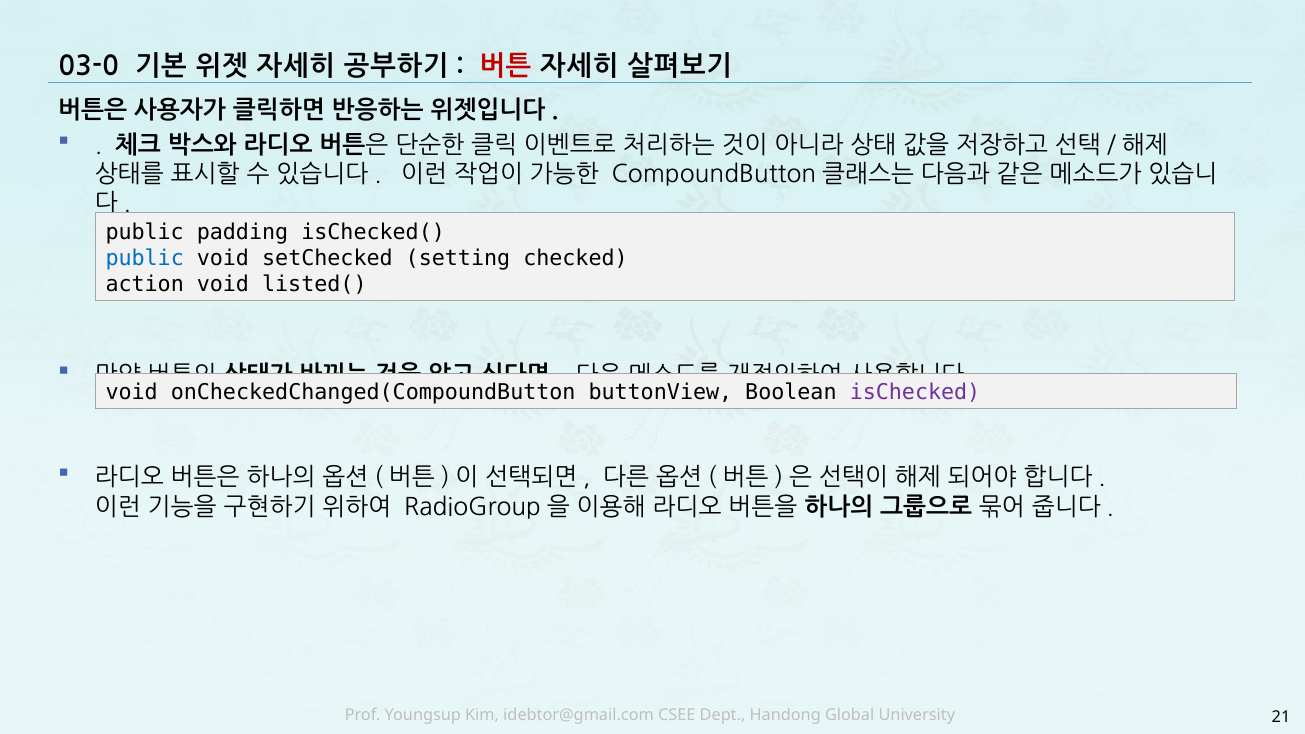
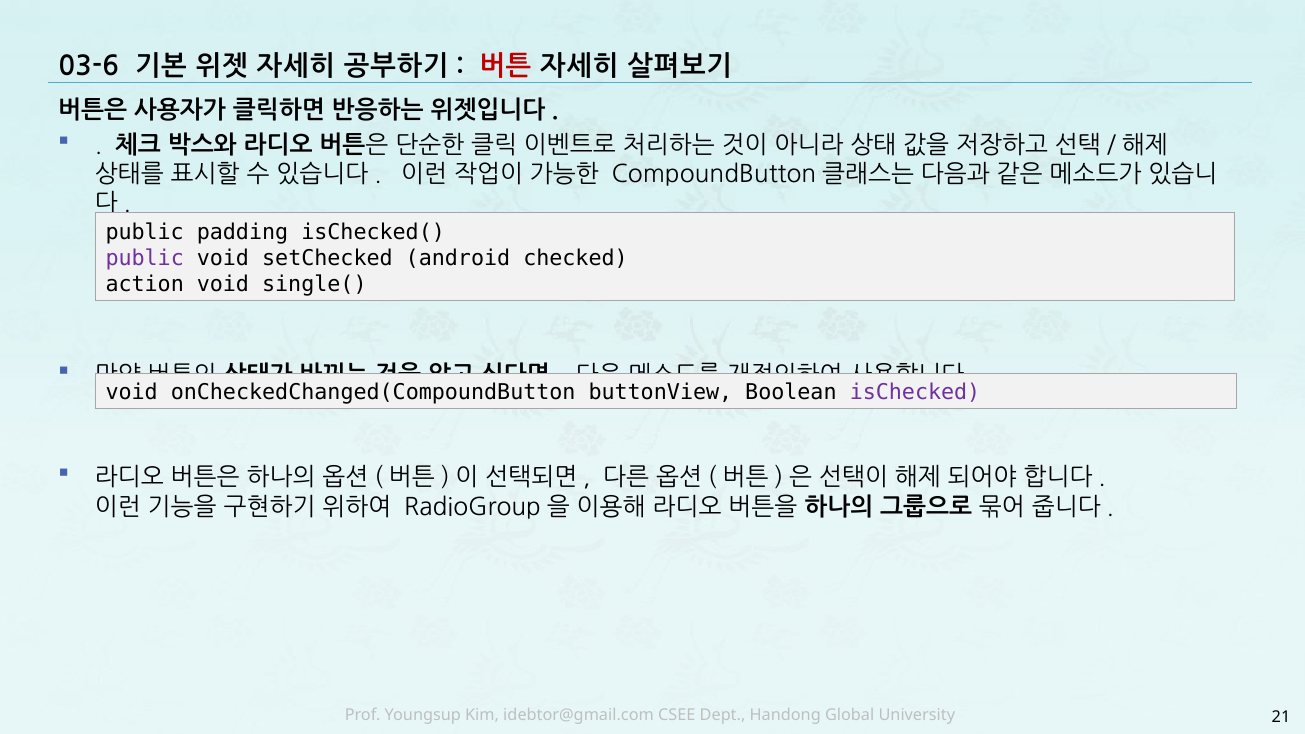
03-0: 03-0 -> 03-6
public at (145, 258) colour: blue -> purple
setting: setting -> android
listed(: listed( -> single(
